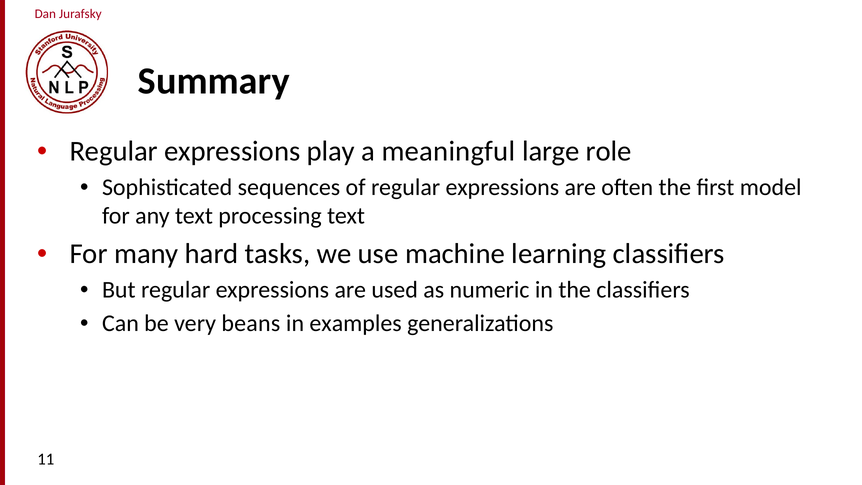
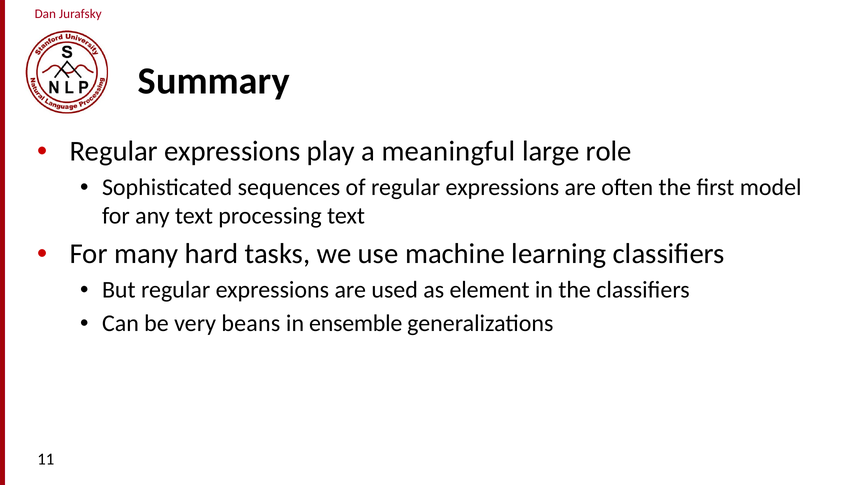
numeric: numeric -> element
examples: examples -> ensemble
